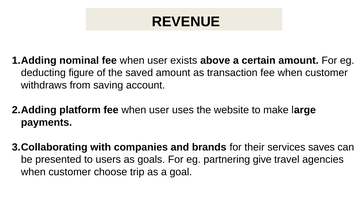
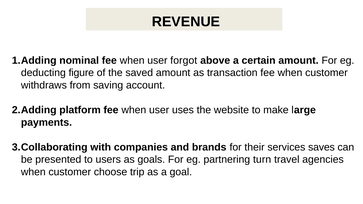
exists: exists -> forgot
give: give -> turn
